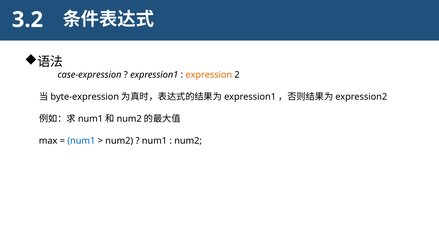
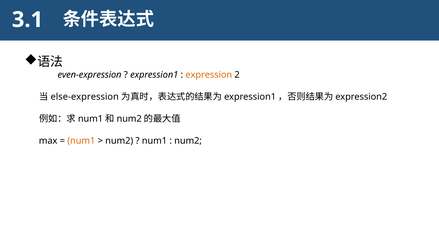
3.2: 3.2 -> 3.1
case-expression: case-expression -> even-expression
byte-expression: byte-expression -> else-expression
num1 at (81, 141) colour: blue -> orange
